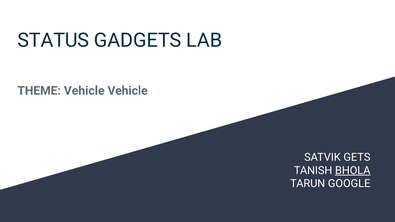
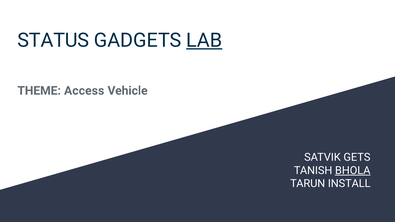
LAB underline: none -> present
THEME Vehicle: Vehicle -> Access
GOOGLE: GOOGLE -> INSTALL
